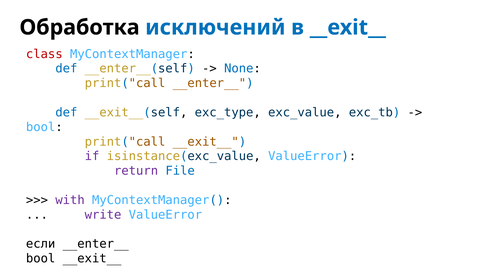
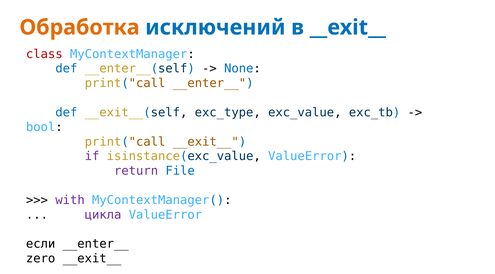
Обработка colour: black -> orange
write: write -> цикла
bool at (41, 259): bool -> zero
